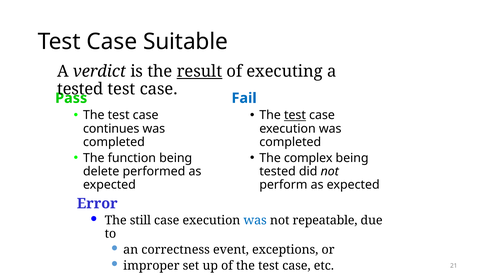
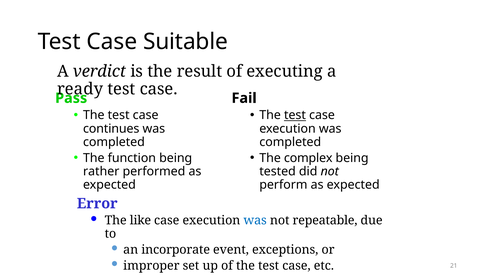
result underline: present -> none
tested at (80, 89): tested -> ready
Fail colour: blue -> black
delete: delete -> rather
still: still -> like
correctness: correctness -> incorporate
